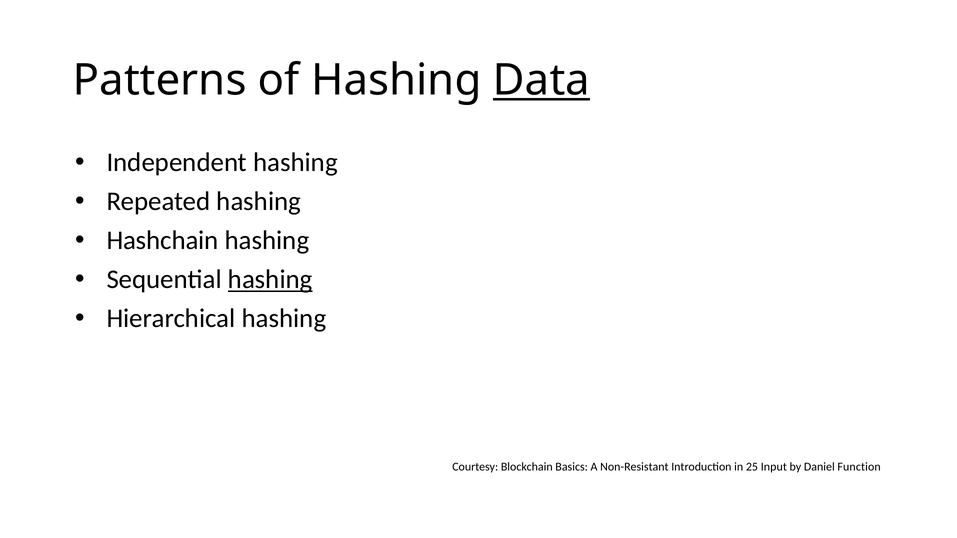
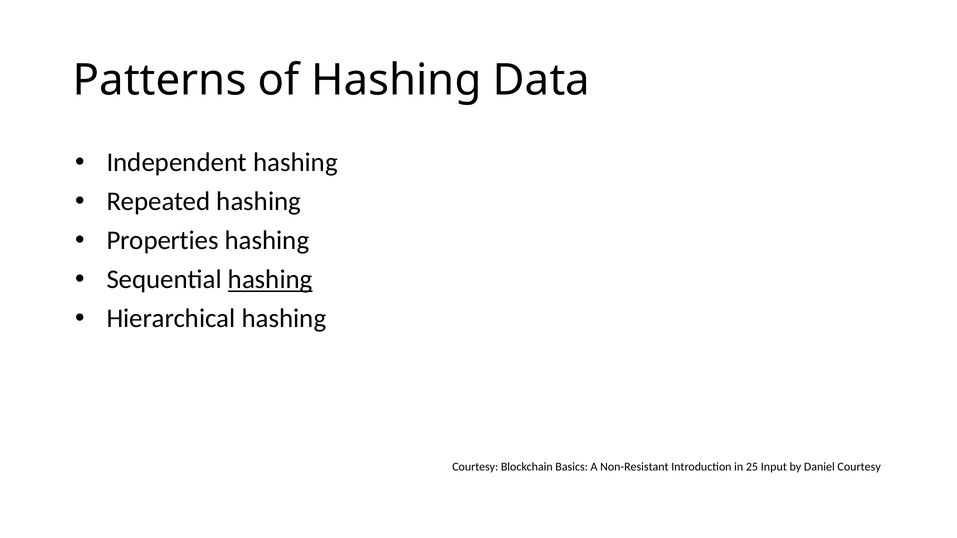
Data underline: present -> none
Hashchain: Hashchain -> Properties
Daniel Function: Function -> Courtesy
